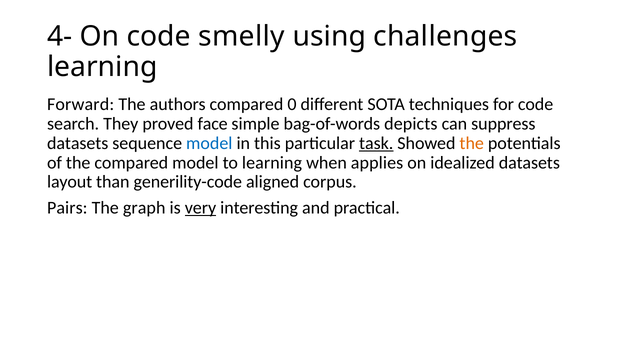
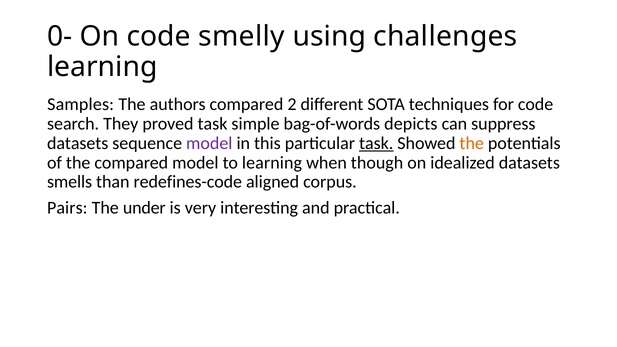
4-: 4- -> 0-
Forward: Forward -> Samples
0: 0 -> 2
proved face: face -> task
model at (209, 143) colour: blue -> purple
applies: applies -> though
layout: layout -> smells
generility-code: generility-code -> redefines-code
graph: graph -> under
very underline: present -> none
